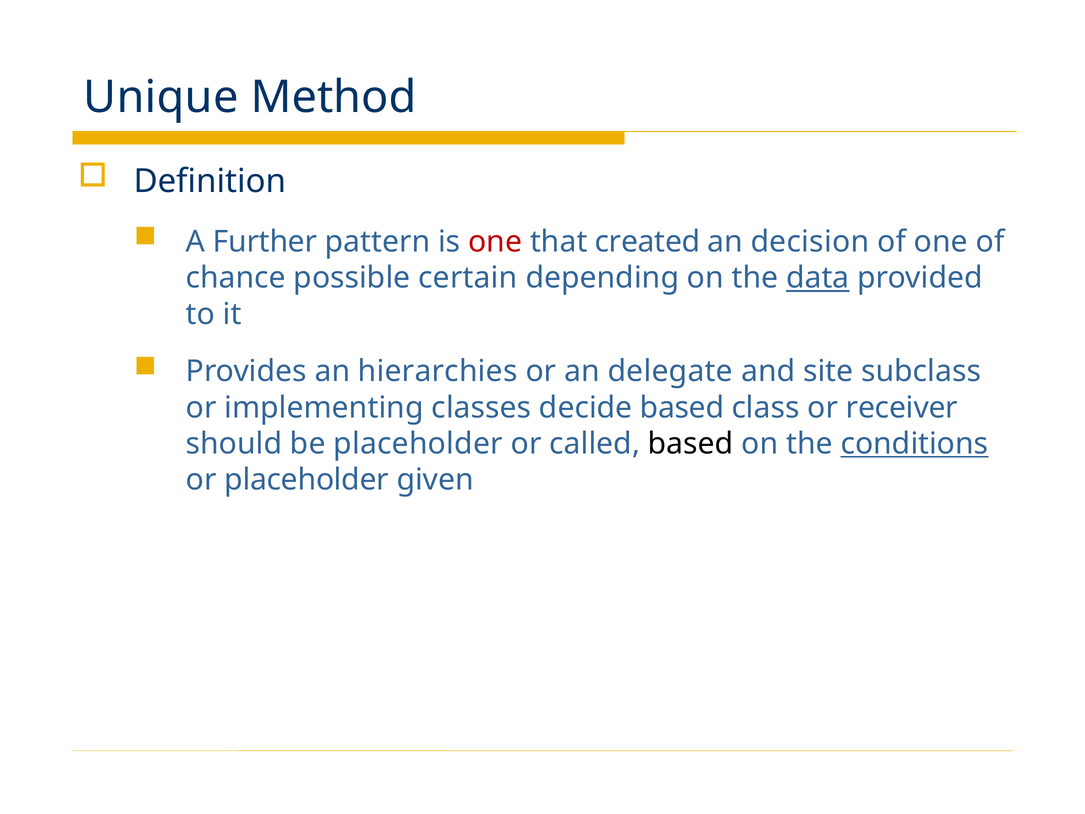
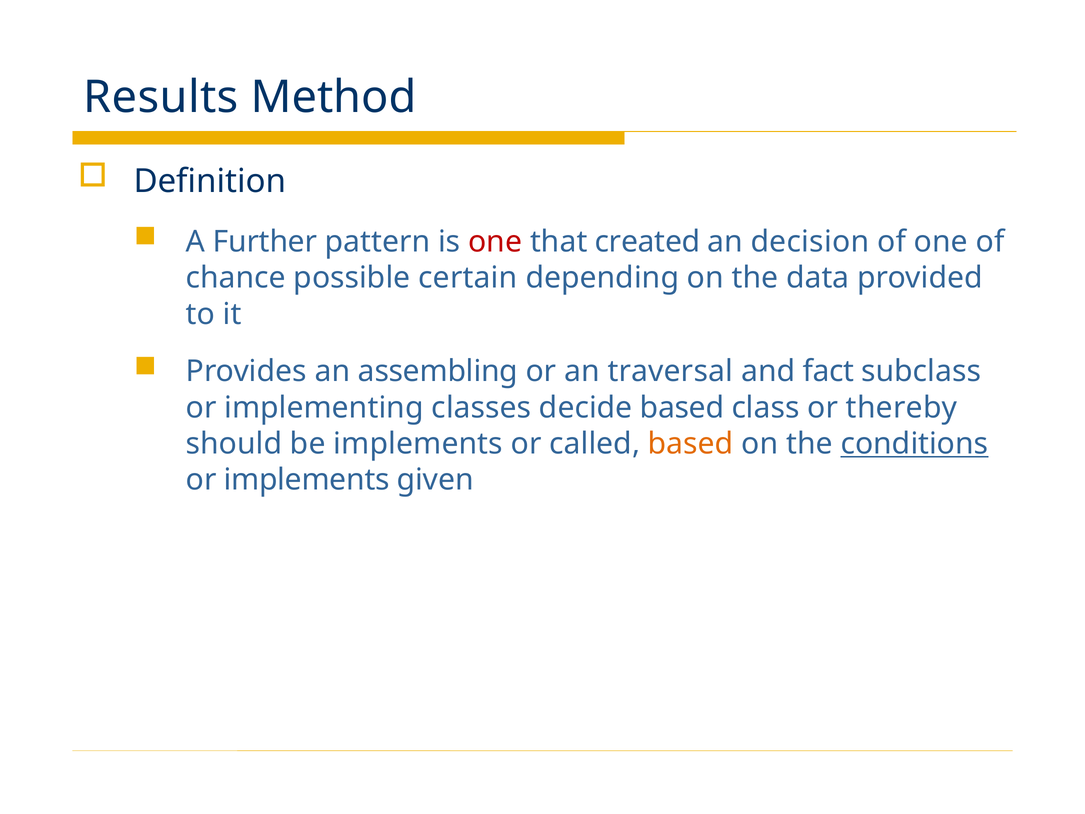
Unique: Unique -> Results
data underline: present -> none
hierarchies: hierarchies -> assembling
delegate: delegate -> traversal
site: site -> fact
receiver: receiver -> thereby
be placeholder: placeholder -> implements
based at (691, 444) colour: black -> orange
or placeholder: placeholder -> implements
